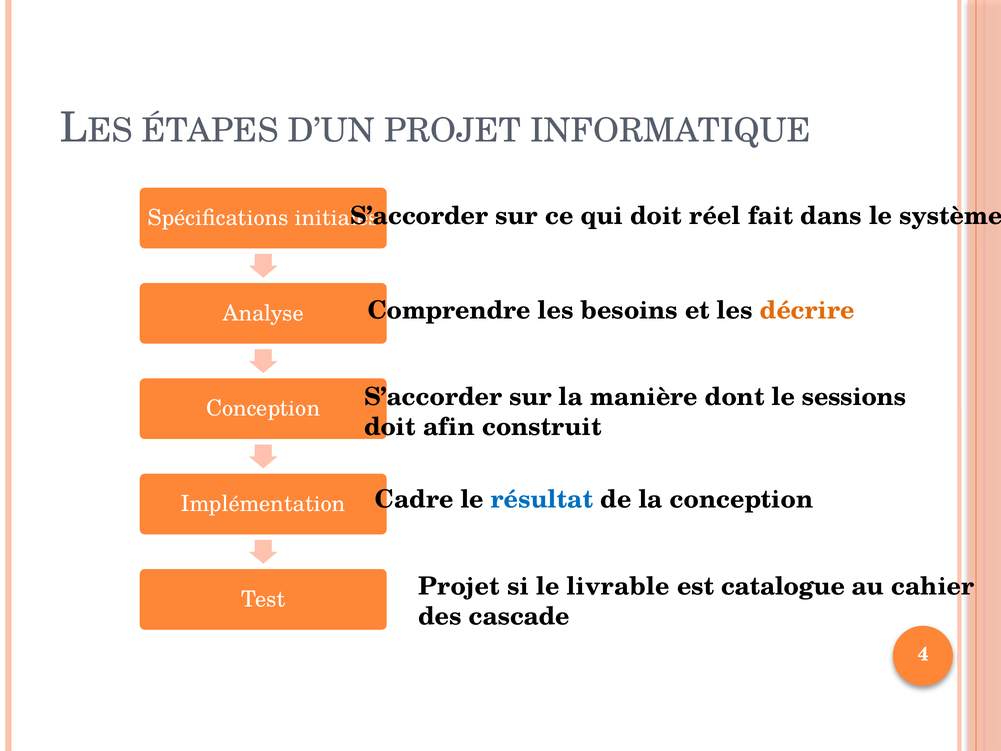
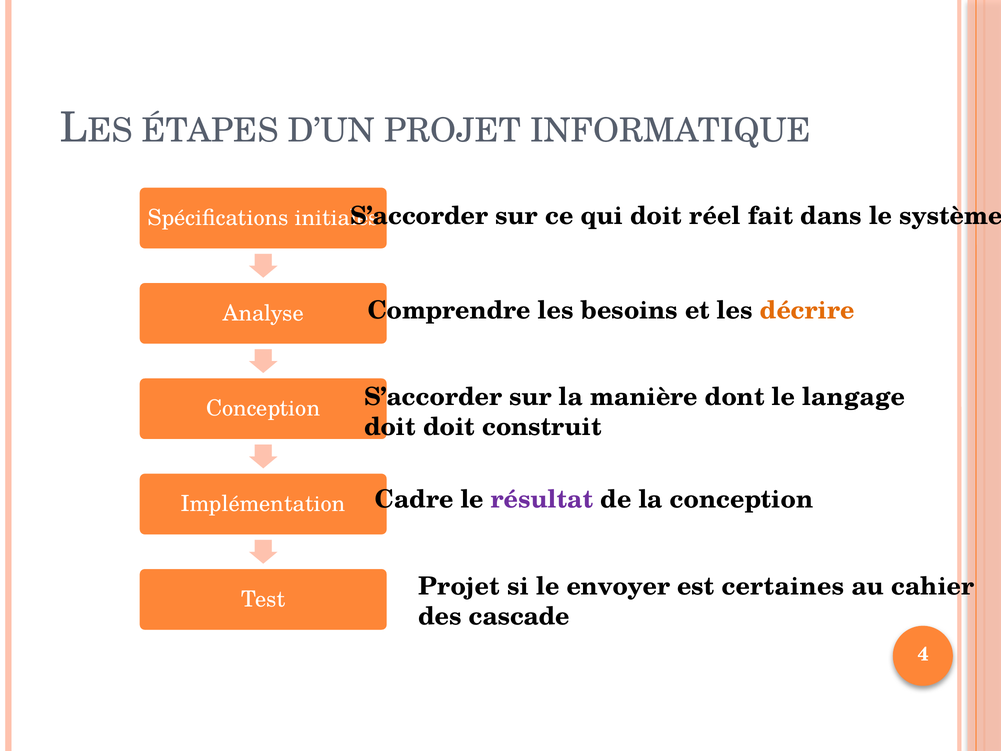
sessions: sessions -> langage
doit afin: afin -> doit
résultat colour: blue -> purple
livrable: livrable -> envoyer
catalogue: catalogue -> certaines
